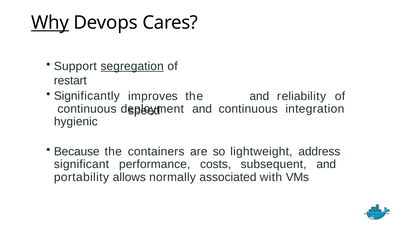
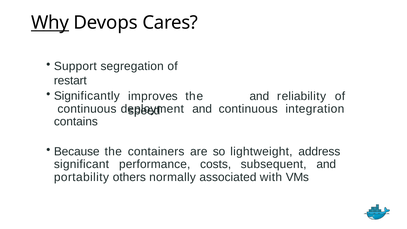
segregation underline: present -> none
hygienic: hygienic -> contains
allows: allows -> others
